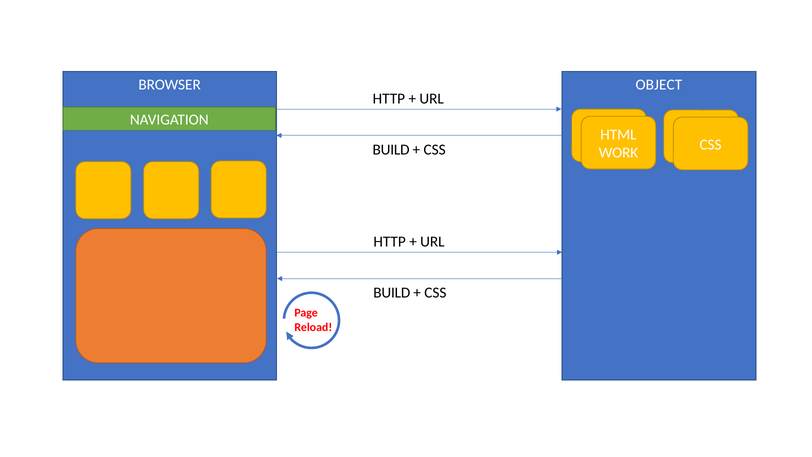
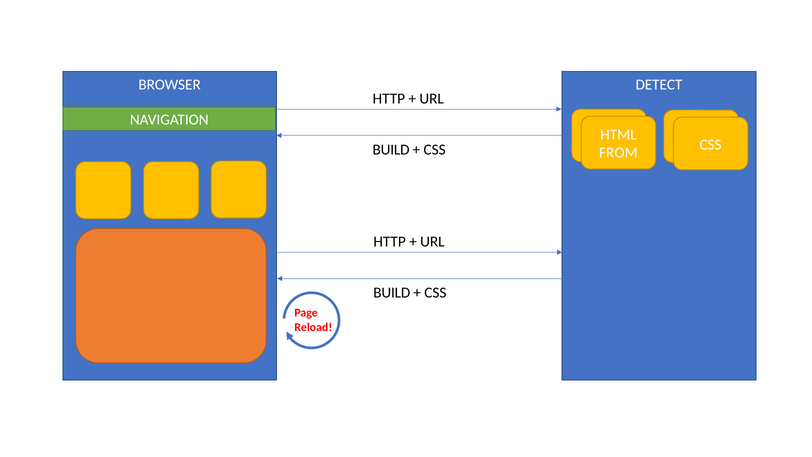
OBJECT: OBJECT -> DETECT
WORK: WORK -> FROM
